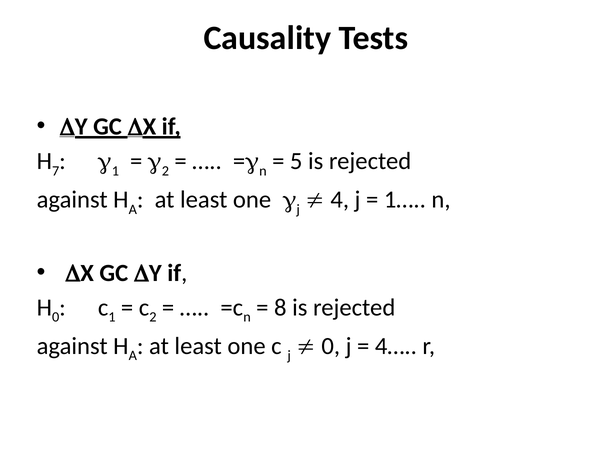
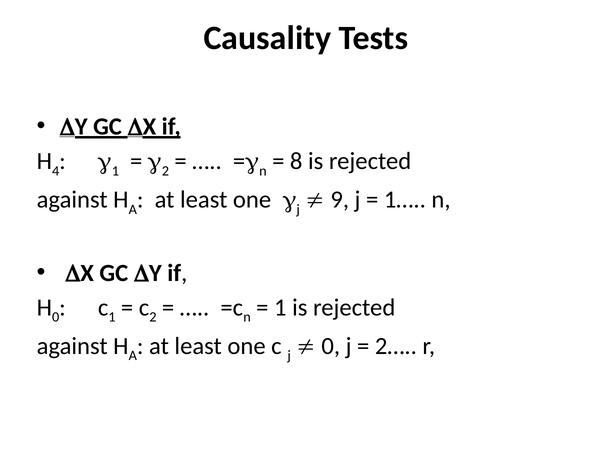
7: 7 -> 4
5: 5 -> 8
4: 4 -> 9
8 at (280, 308): 8 -> 1
4…: 4… -> 2…
